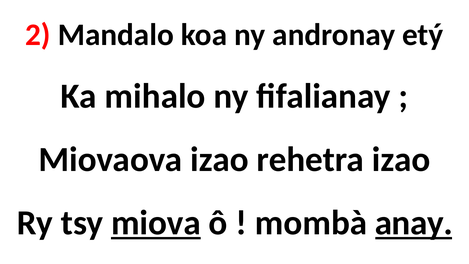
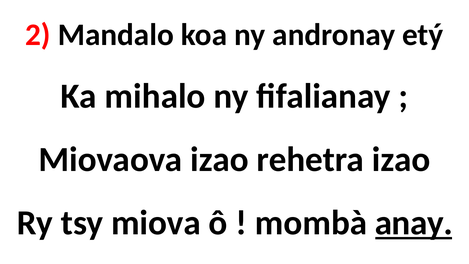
miova underline: present -> none
